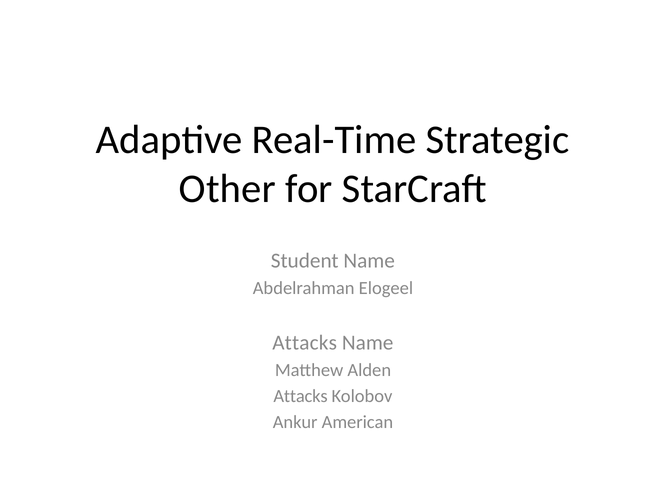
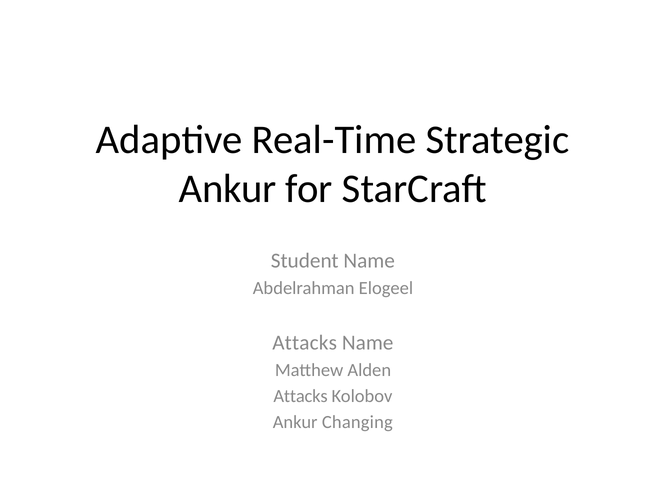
Other at (228, 189): Other -> Ankur
American: American -> Changing
